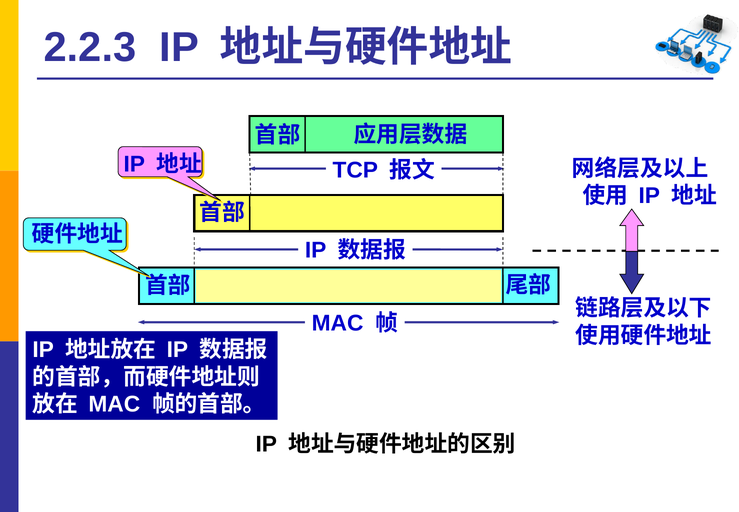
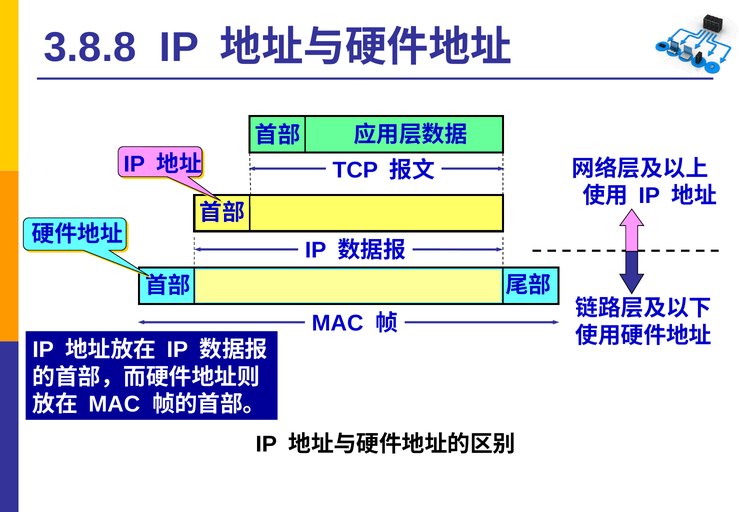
2.2.3: 2.2.3 -> 3.8.8
